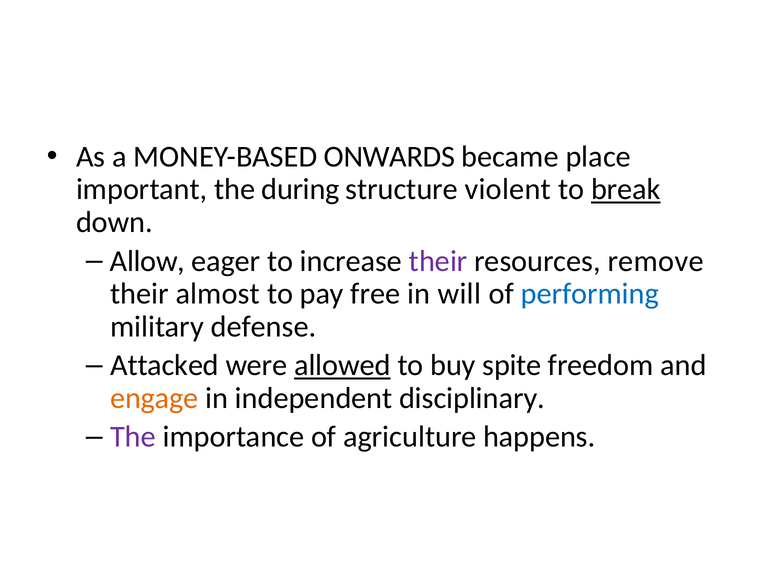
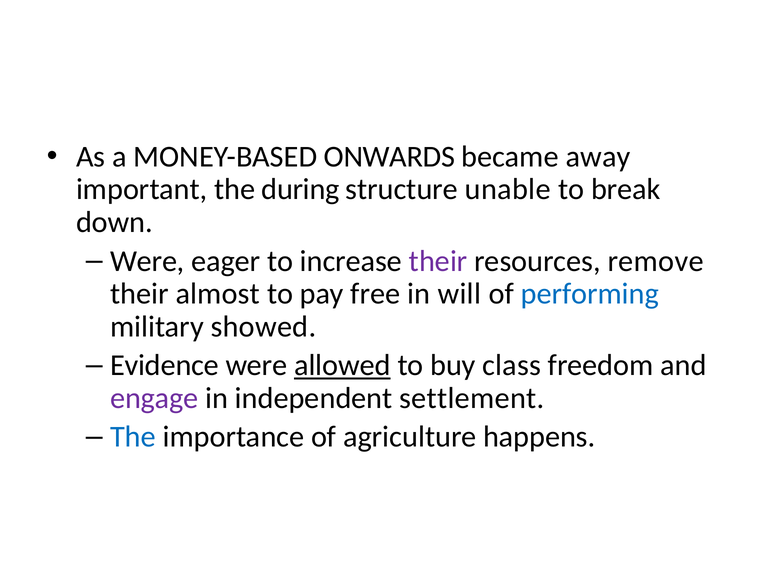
place: place -> away
violent: violent -> unable
break underline: present -> none
Allow at (147, 261): Allow -> Were
defense: defense -> showed
Attacked: Attacked -> Evidence
spite: spite -> class
engage colour: orange -> purple
disciplinary: disciplinary -> settlement
The at (133, 437) colour: purple -> blue
